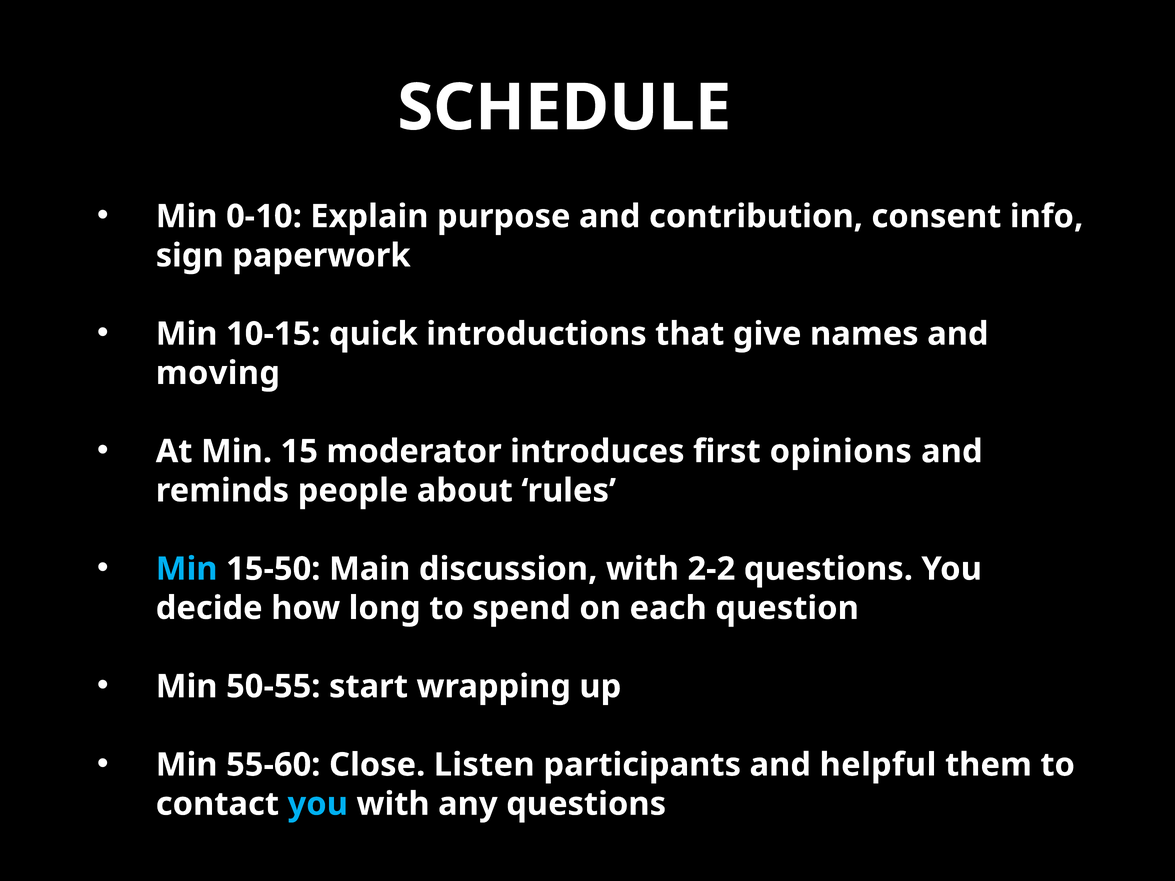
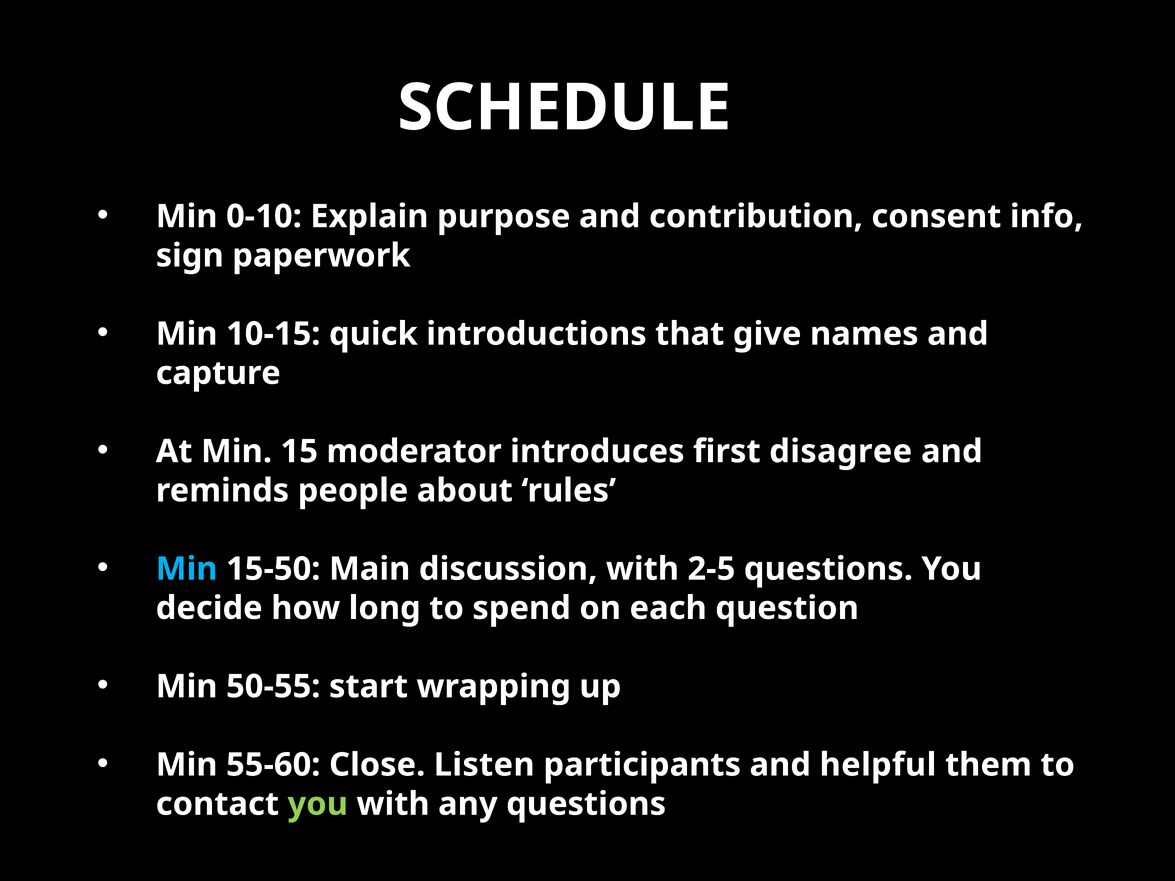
moving: moving -> capture
opinions: opinions -> disagree
2-2: 2-2 -> 2-5
you at (318, 804) colour: light blue -> light green
